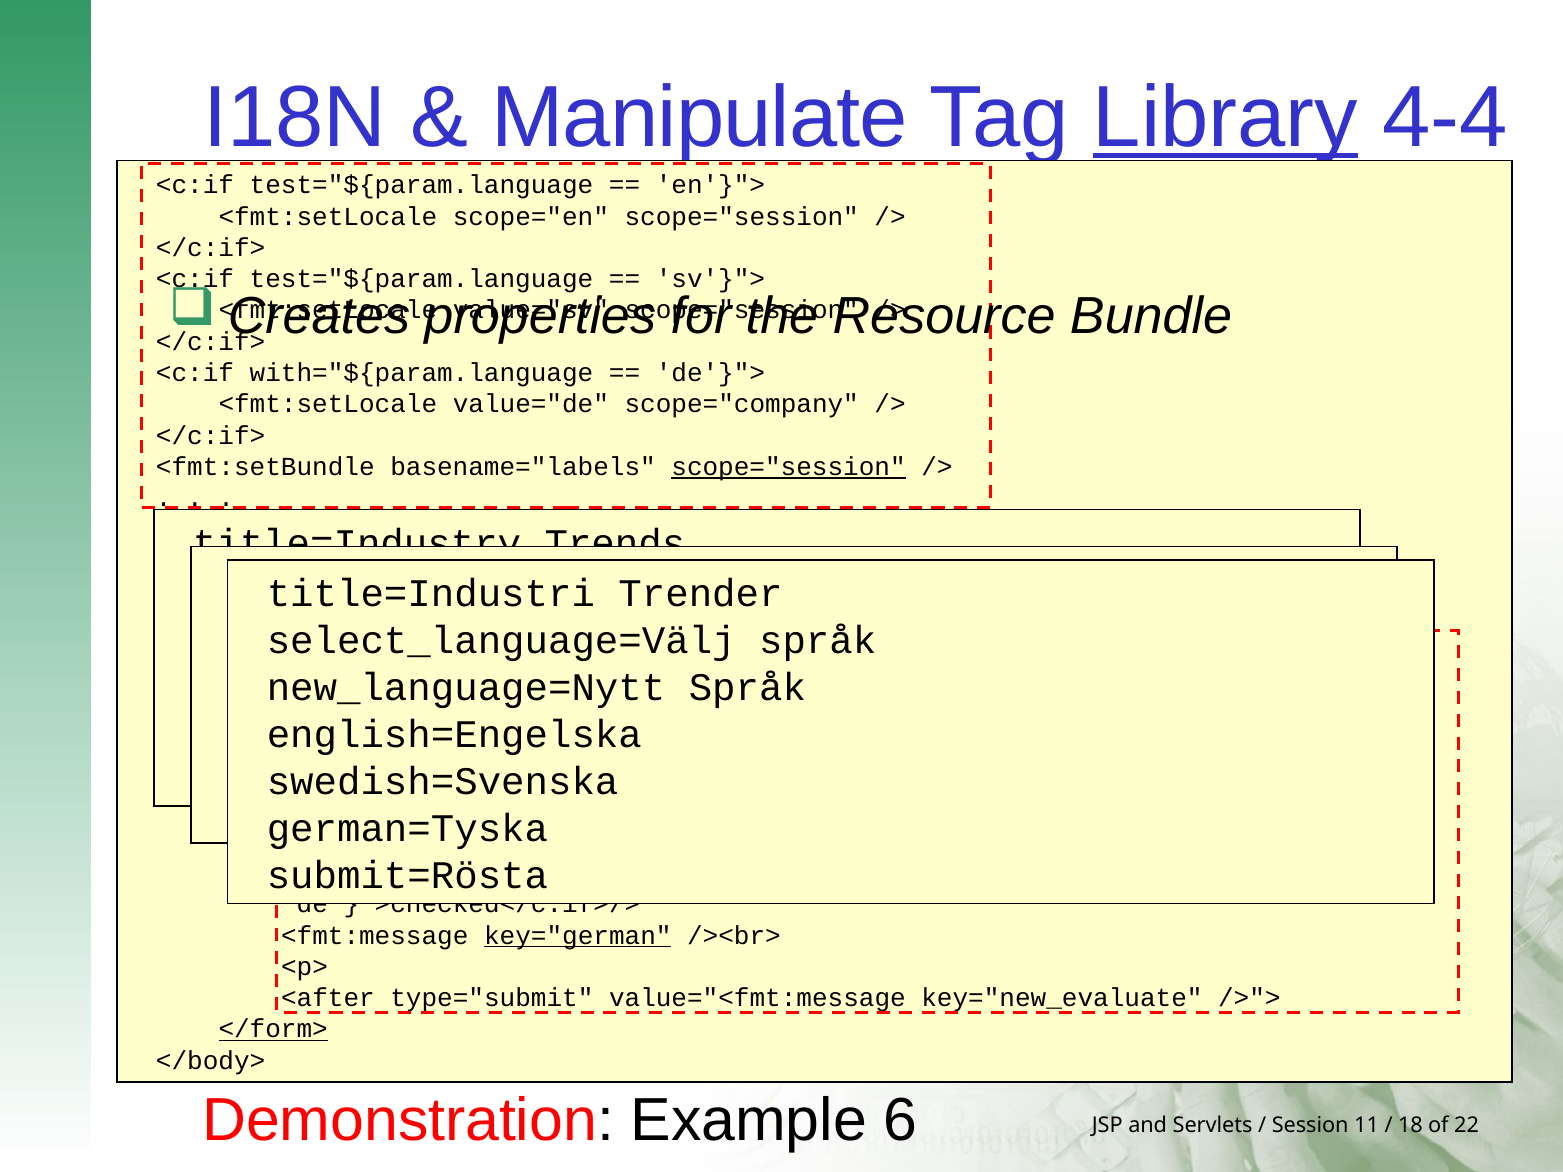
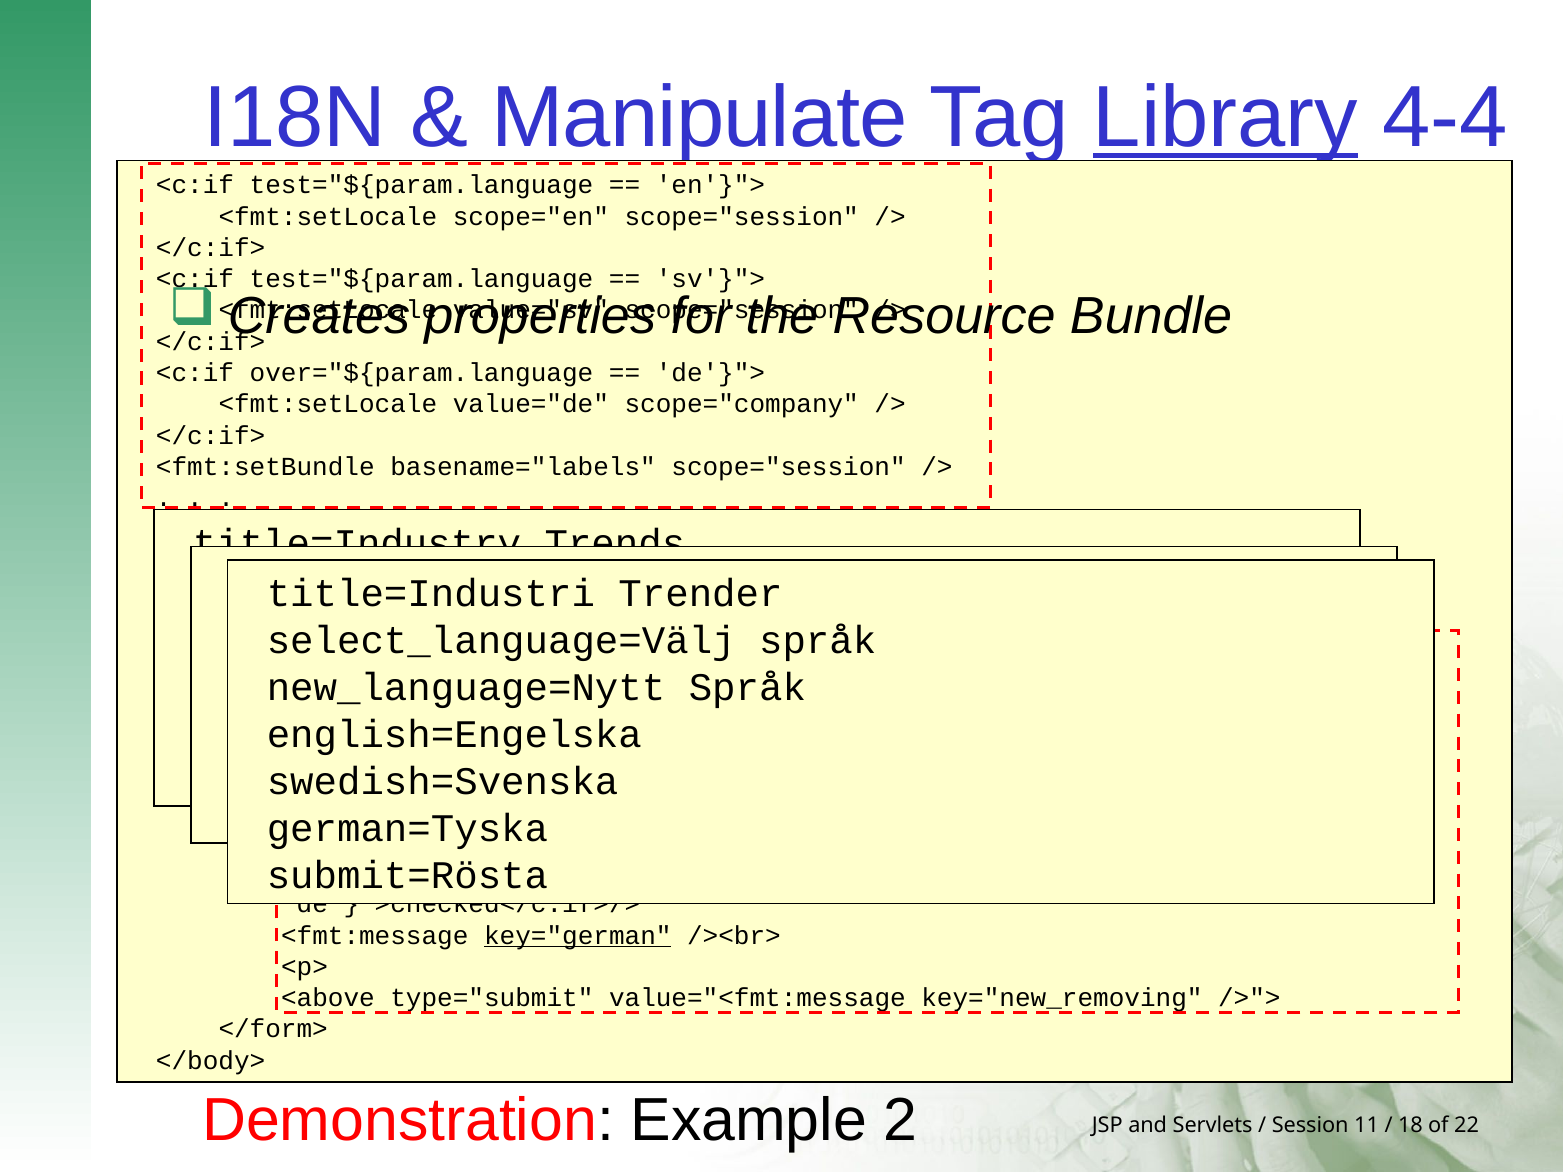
with="${param.language: with="${param.language -> over="${param.language
scope="session at (789, 467) underline: present -> none
<after: <after -> <above
key="new_evaluate: key="new_evaluate -> key="new_removing
</form> underline: present -> none
6: 6 -> 2
